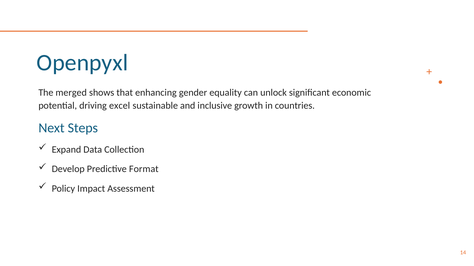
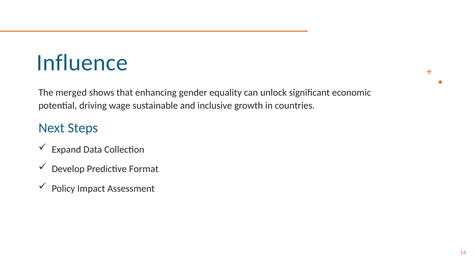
Openpyxl: Openpyxl -> Influence
excel: excel -> wage
